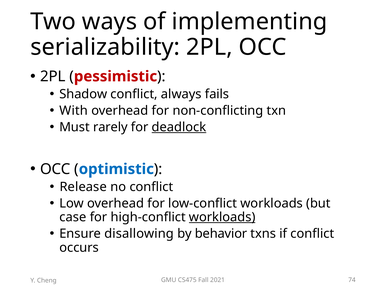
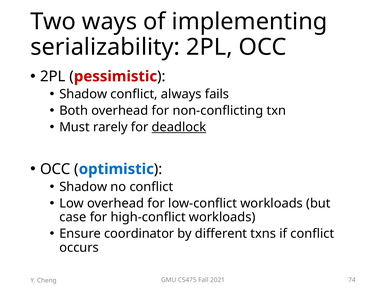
With: With -> Both
Release at (83, 187): Release -> Shadow
workloads at (222, 218) underline: present -> none
disallowing: disallowing -> coordinator
behavior: behavior -> different
